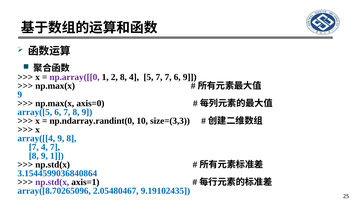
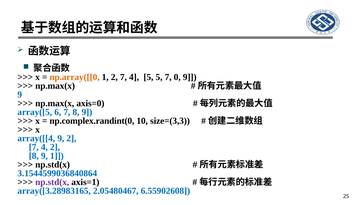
np.array([[0 colour: purple -> orange
1 2 8: 8 -> 7
5 7: 7 -> 5
7 6: 6 -> 0
np.ndarray.randint(0: np.ndarray.randint(0 -> np.complex.randint(0
9 8: 8 -> 2
4 7: 7 -> 2
array([8.70265096: array([8.70265096 -> array([3.28983165
9.19102435: 9.19102435 -> 6.55902608
